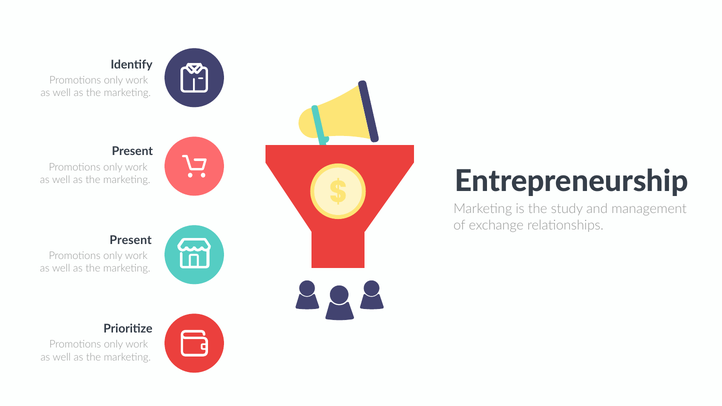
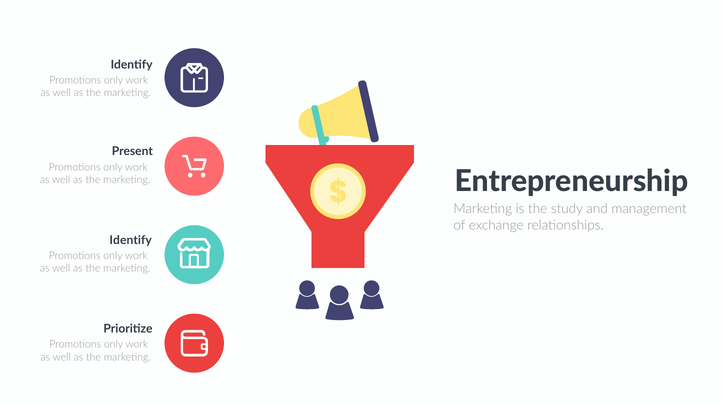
Present at (131, 240): Present -> Identify
